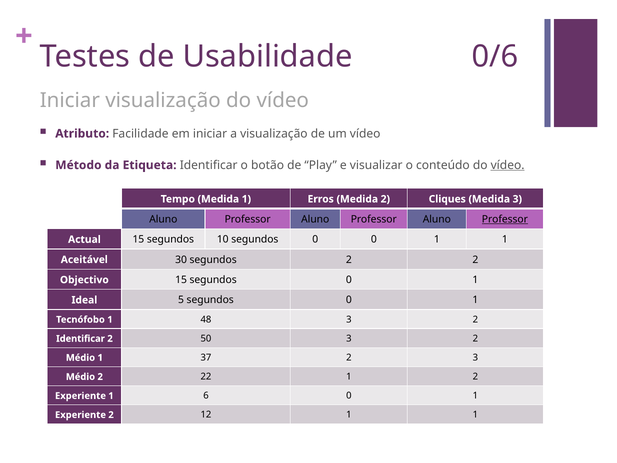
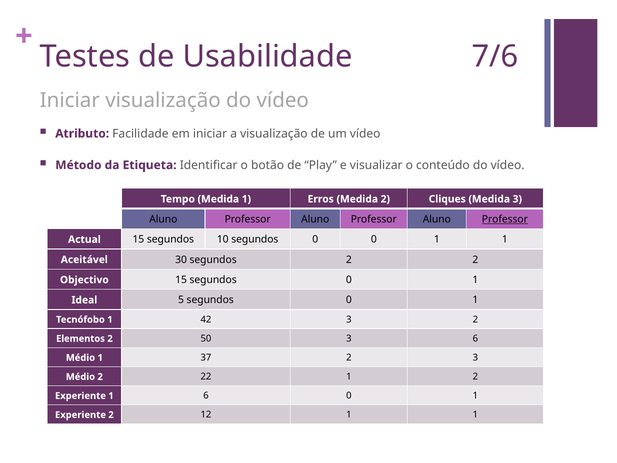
0/6: 0/6 -> 7/6
vídeo at (508, 165) underline: present -> none
48: 48 -> 42
Identificar at (80, 338): Identificar -> Elementos
50 3 2: 2 -> 6
